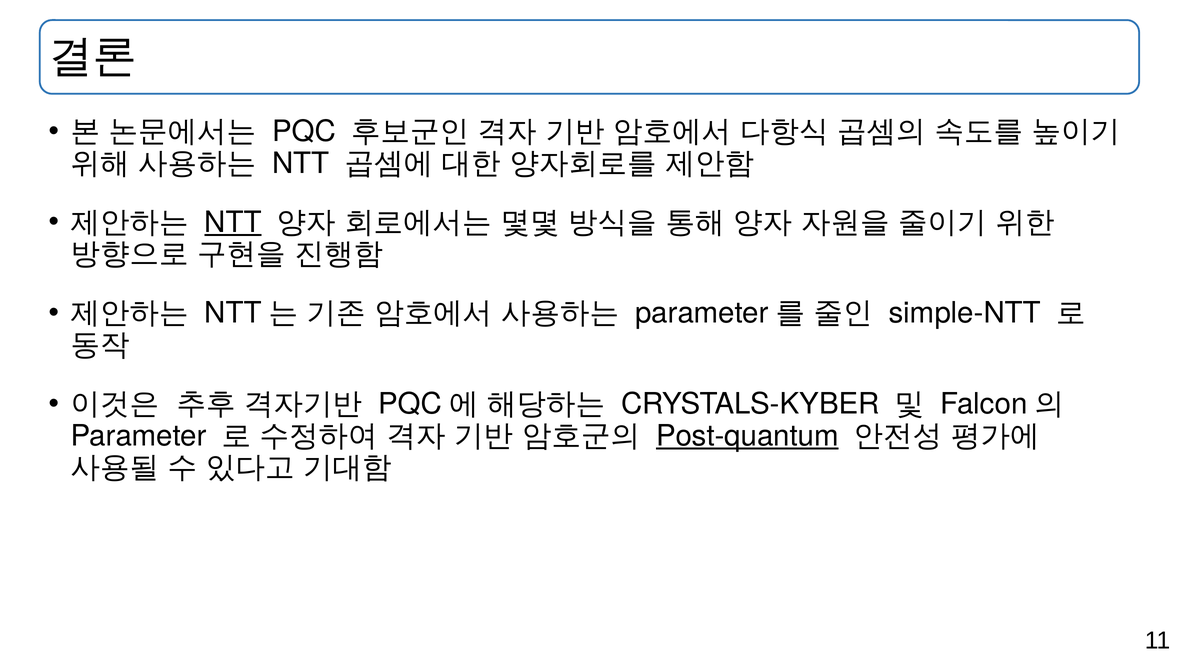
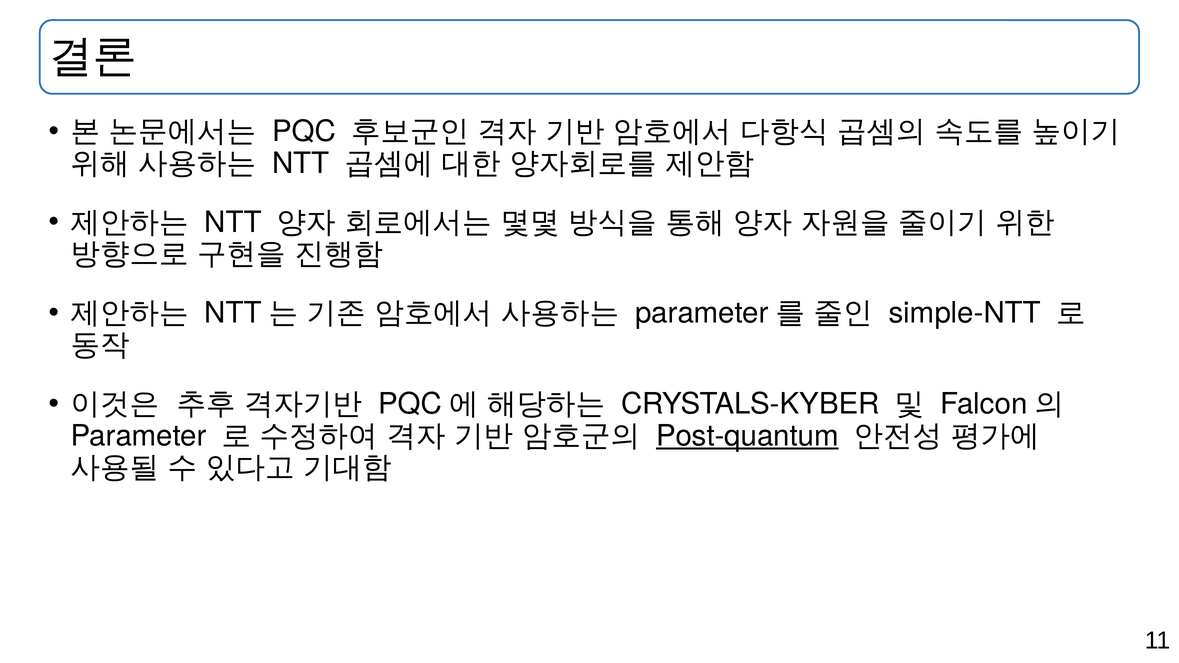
NTT at (233, 222) underline: present -> none
